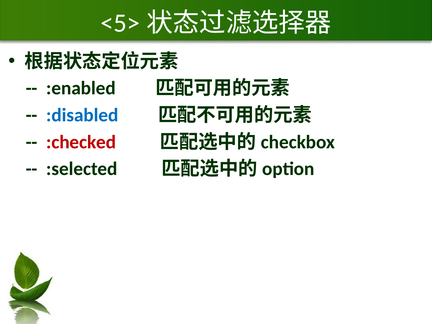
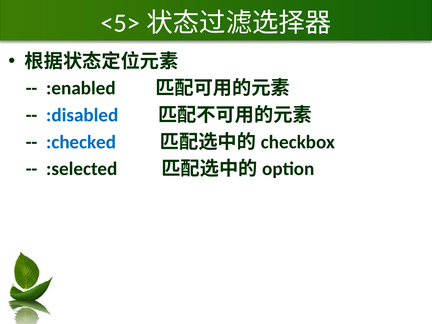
:checked colour: red -> blue
